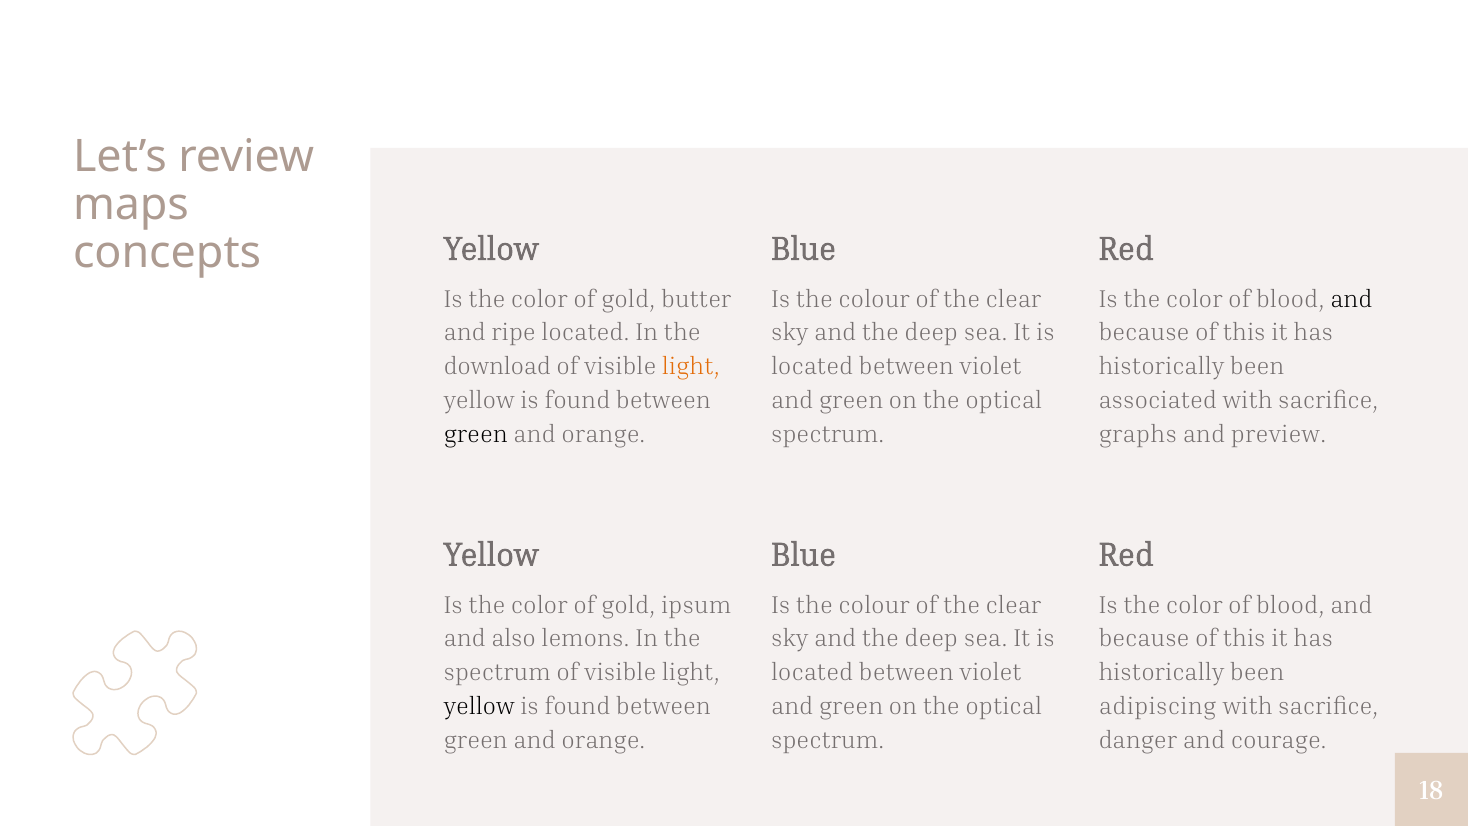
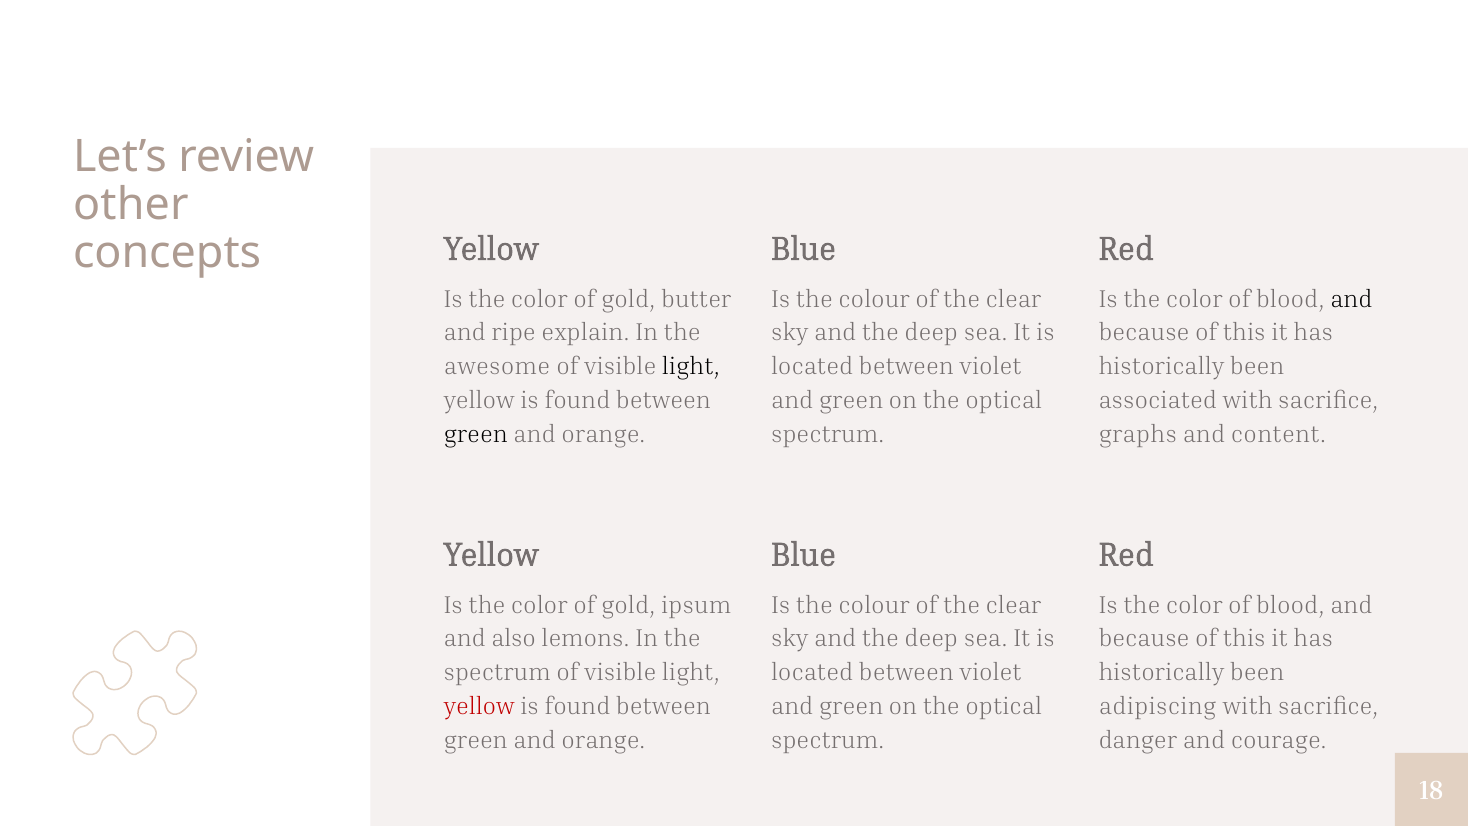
maps: maps -> other
ripe located: located -> explain
download: download -> awesome
light at (691, 367) colour: orange -> black
preview: preview -> content
yellow at (479, 706) colour: black -> red
